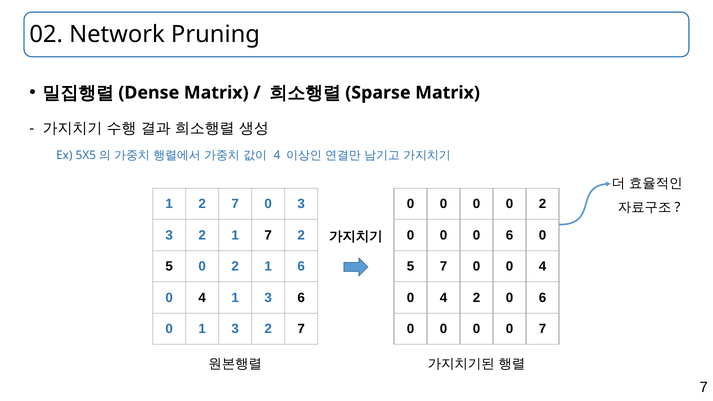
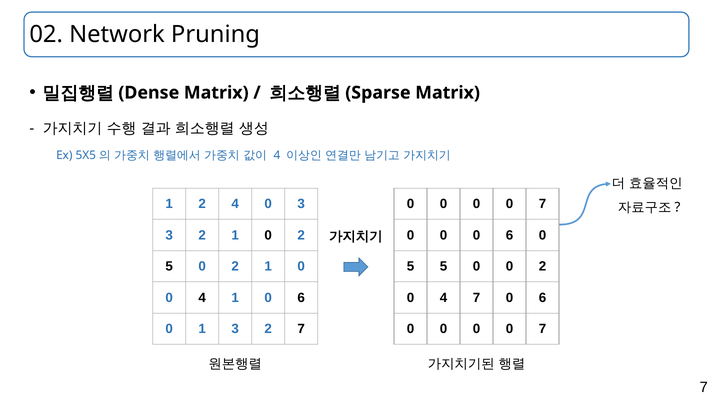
1 2 7: 7 -> 4
2 at (543, 204): 2 -> 7
3 2 1 7: 7 -> 0
0 2 1 6: 6 -> 0
5 7: 7 -> 5
0 0 4: 4 -> 2
4 1 3: 3 -> 0
4 2: 2 -> 7
